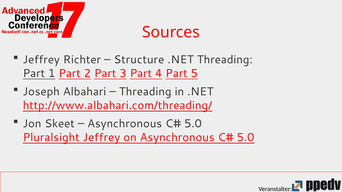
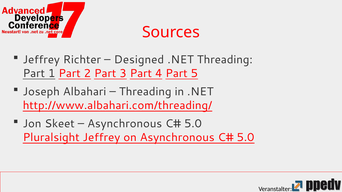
Structure: Structure -> Designed
